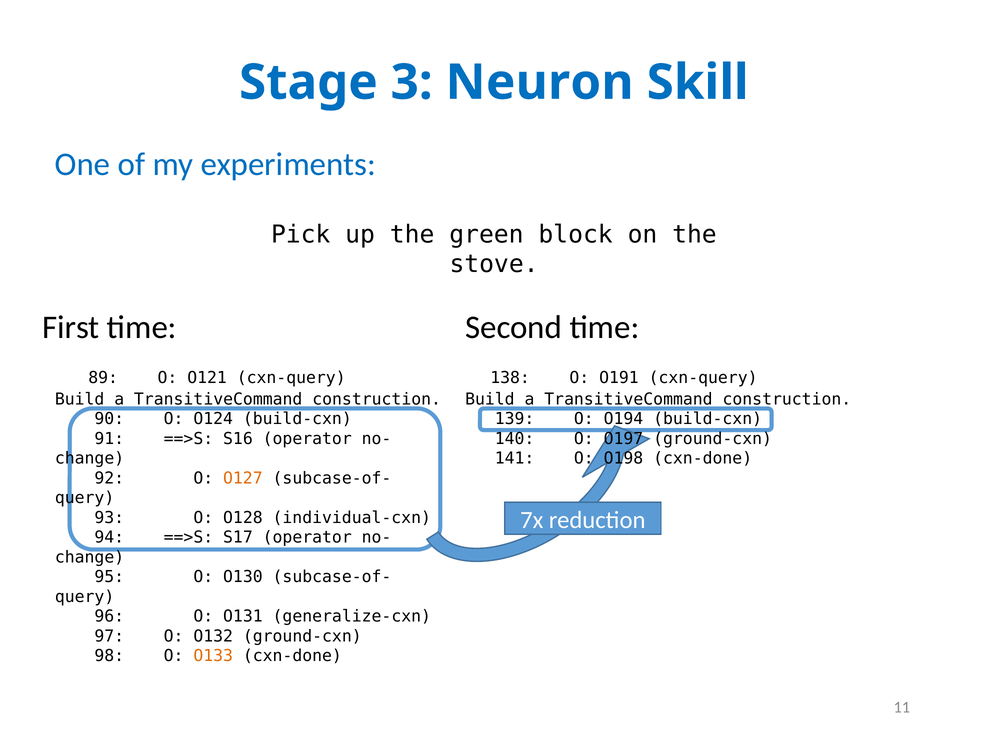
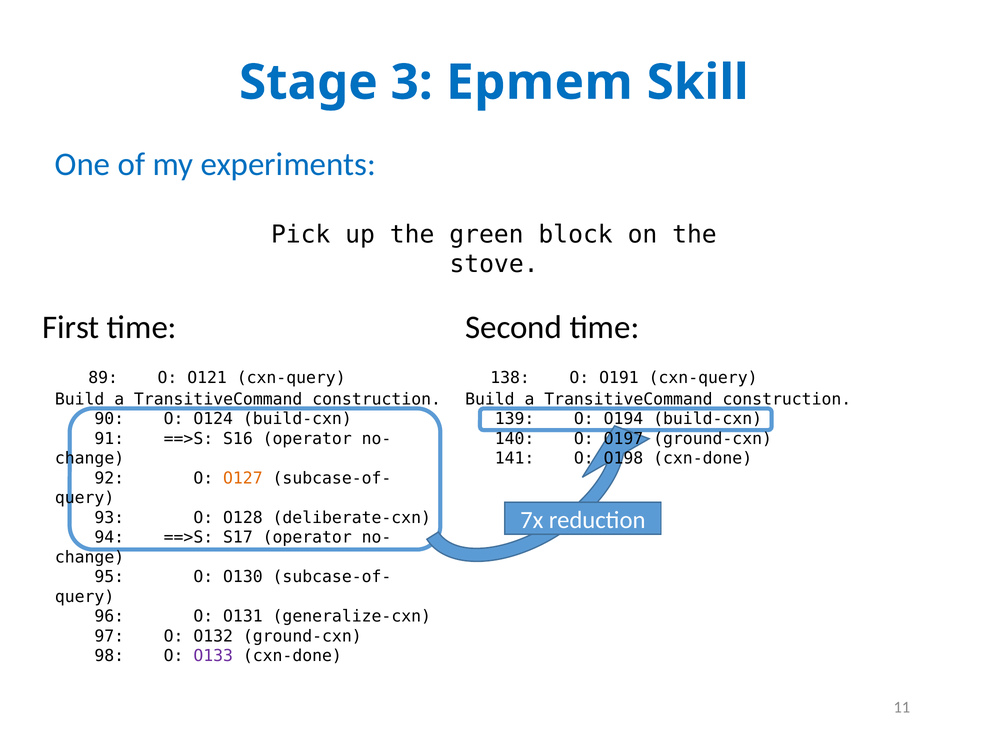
Neuron: Neuron -> Epmem
individual-cxn: individual-cxn -> deliberate-cxn
O133 colour: orange -> purple
